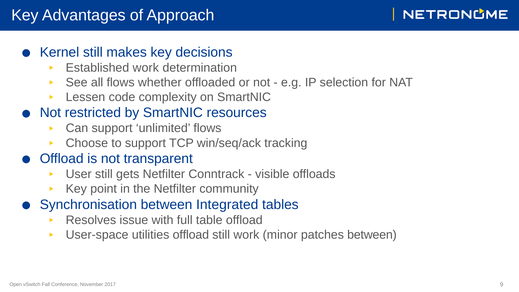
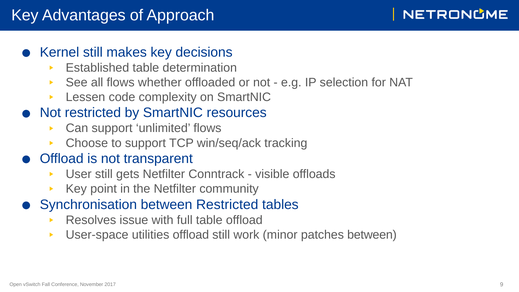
Established work: work -> table
between Integrated: Integrated -> Restricted
